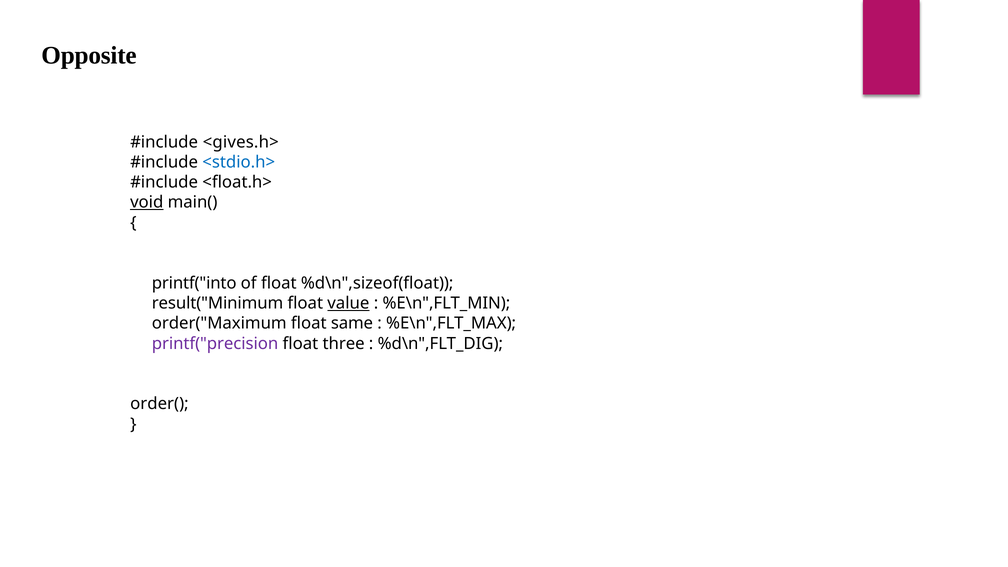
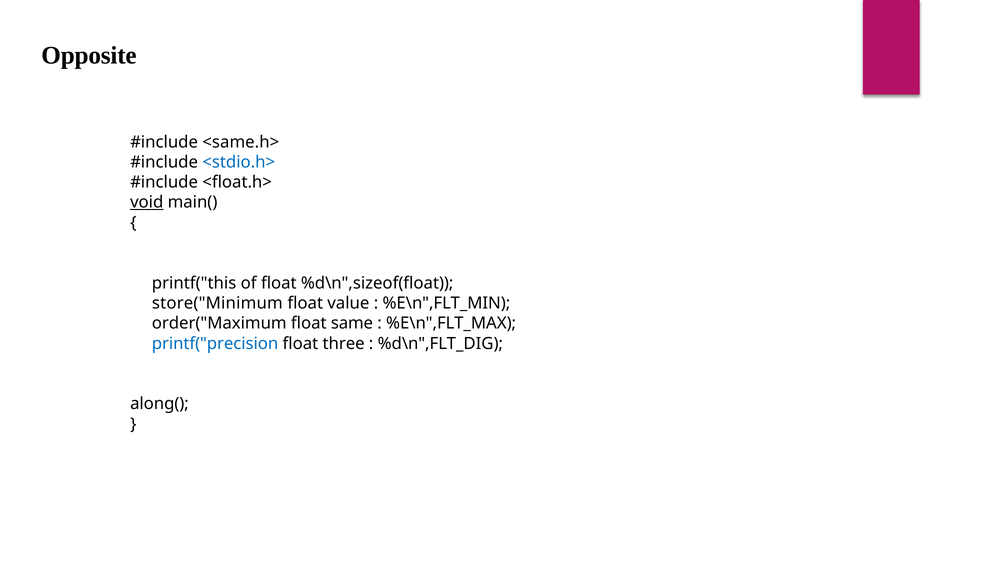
<gives.h>: <gives.h> -> <same.h>
printf("into: printf("into -> printf("this
result("Minimum: result("Minimum -> store("Minimum
value underline: present -> none
printf("precision colour: purple -> blue
order(: order( -> along(
